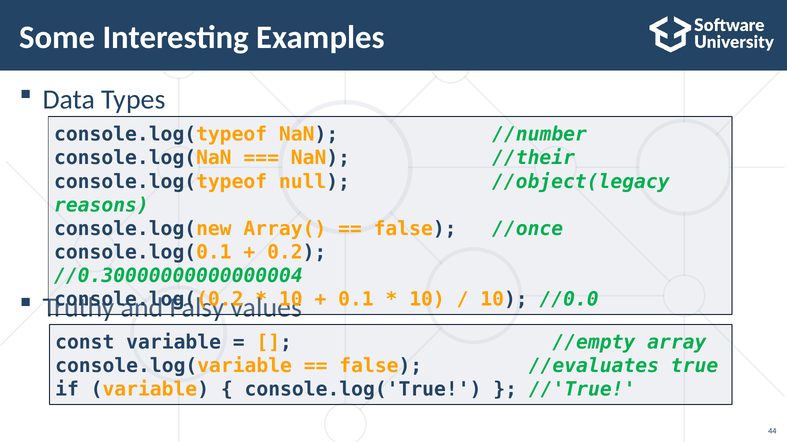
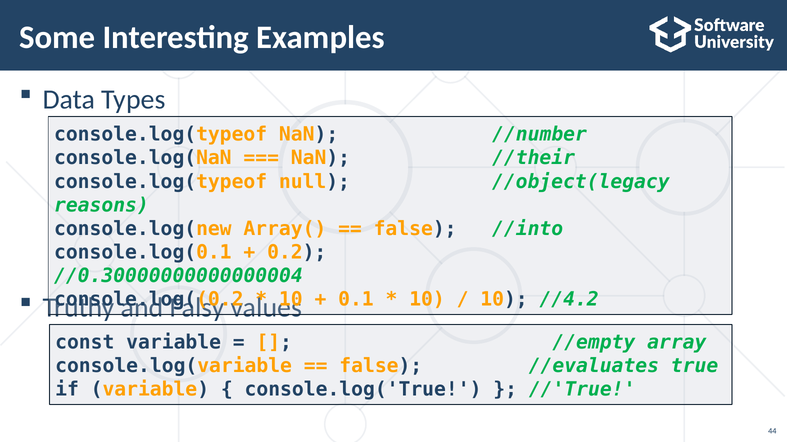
//once: //once -> //into
//0.0: //0.0 -> //4.2
